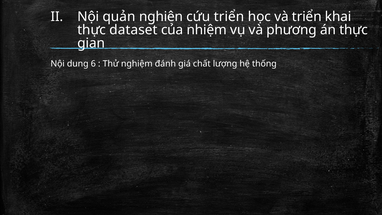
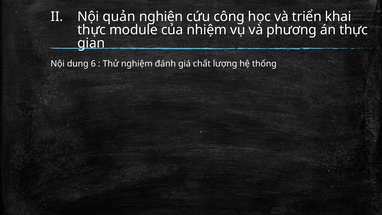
cứu triển: triển -> công
dataset: dataset -> module
